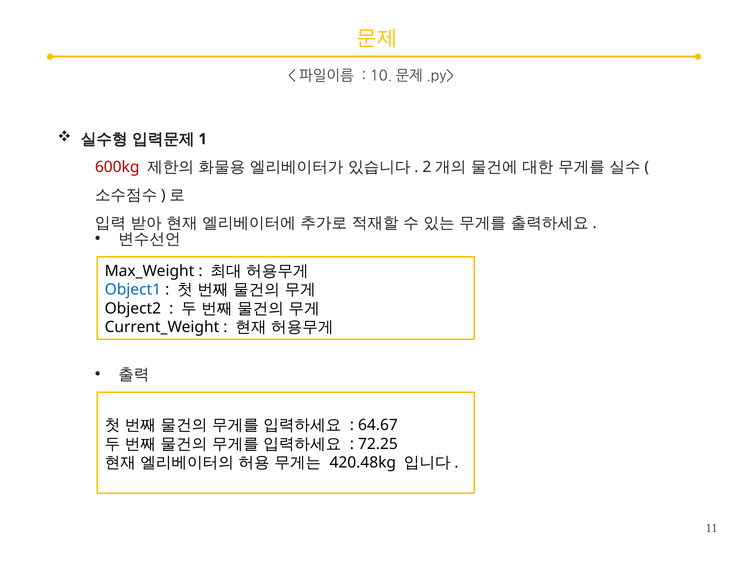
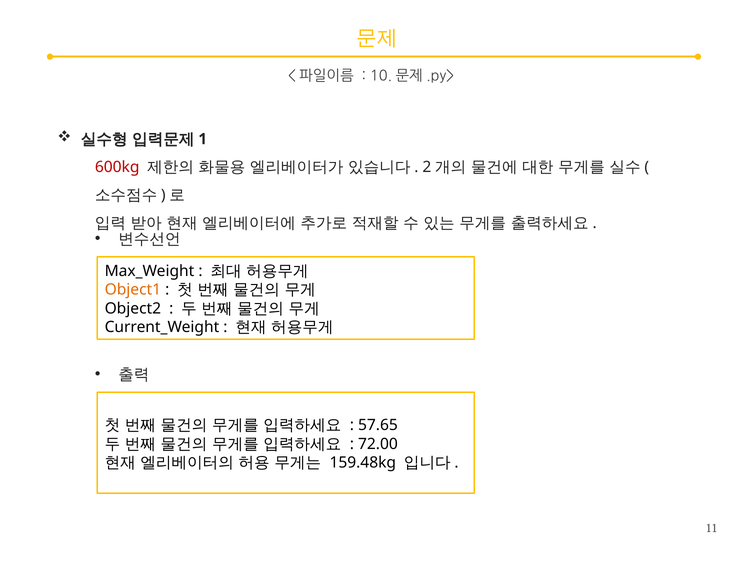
Object1 colour: blue -> orange
64.67: 64.67 -> 57.65
72.25: 72.25 -> 72.00
420.48kg: 420.48kg -> 159.48kg
